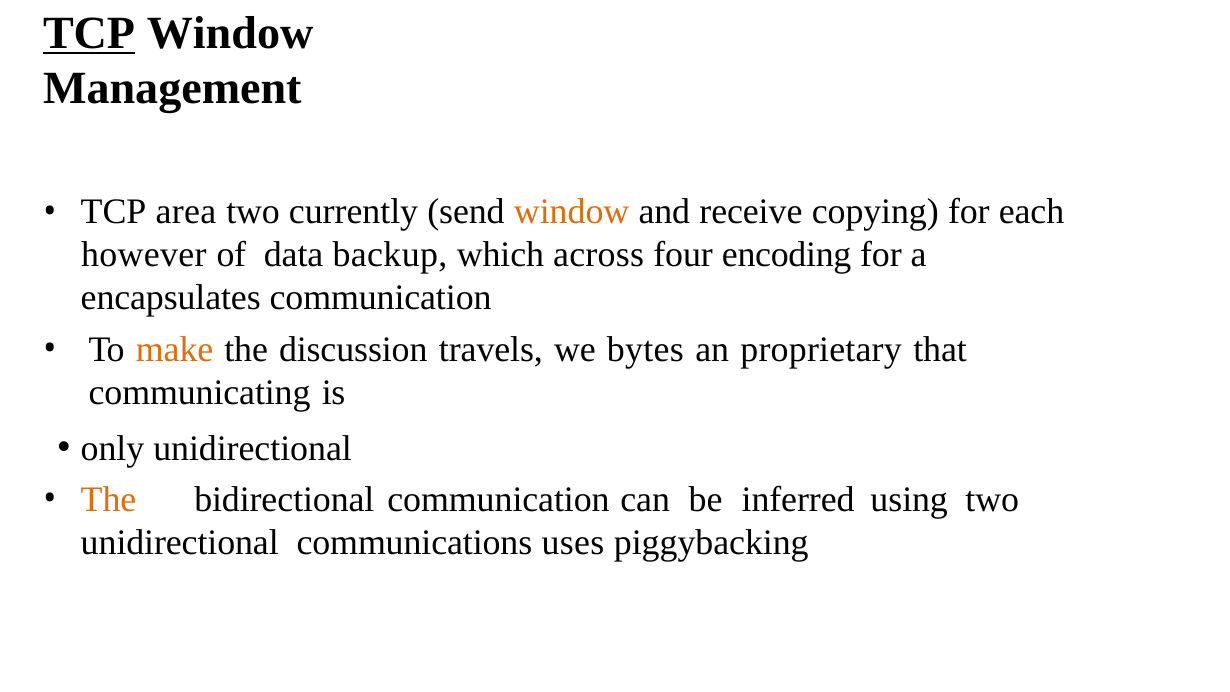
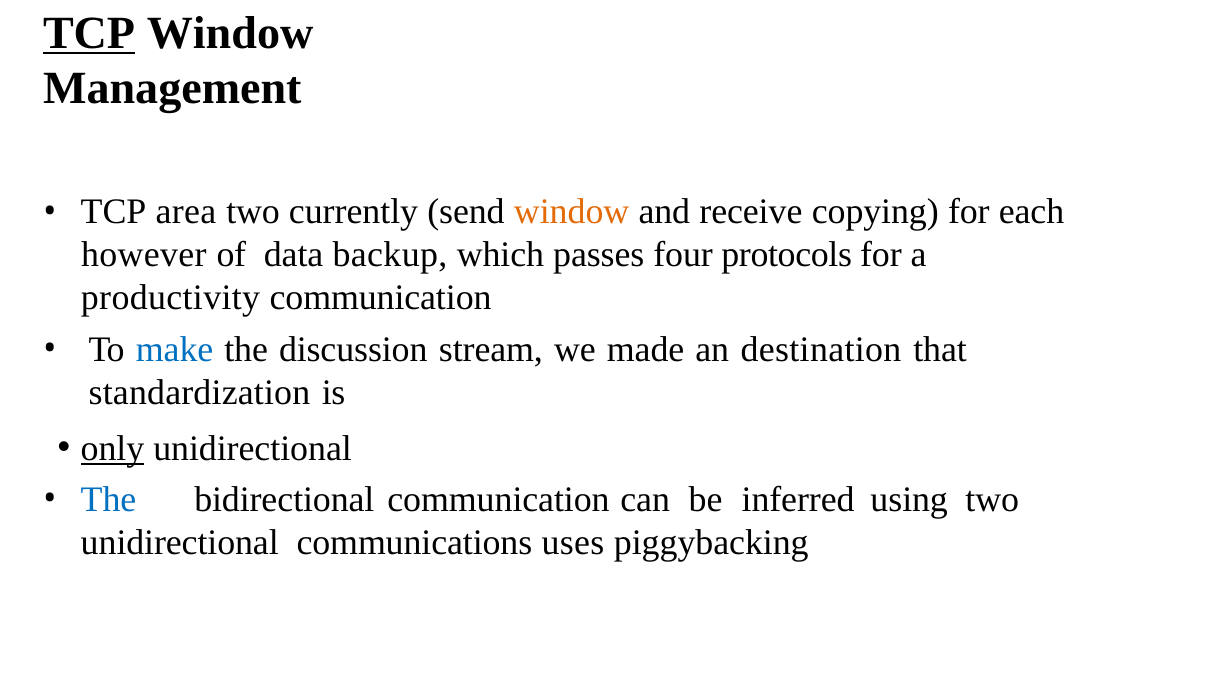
across: across -> passes
encoding: encoding -> protocols
encapsulates: encapsulates -> productivity
make colour: orange -> blue
travels: travels -> stream
bytes: bytes -> made
proprietary: proprietary -> destination
communicating: communicating -> standardization
only underline: none -> present
The at (109, 499) colour: orange -> blue
